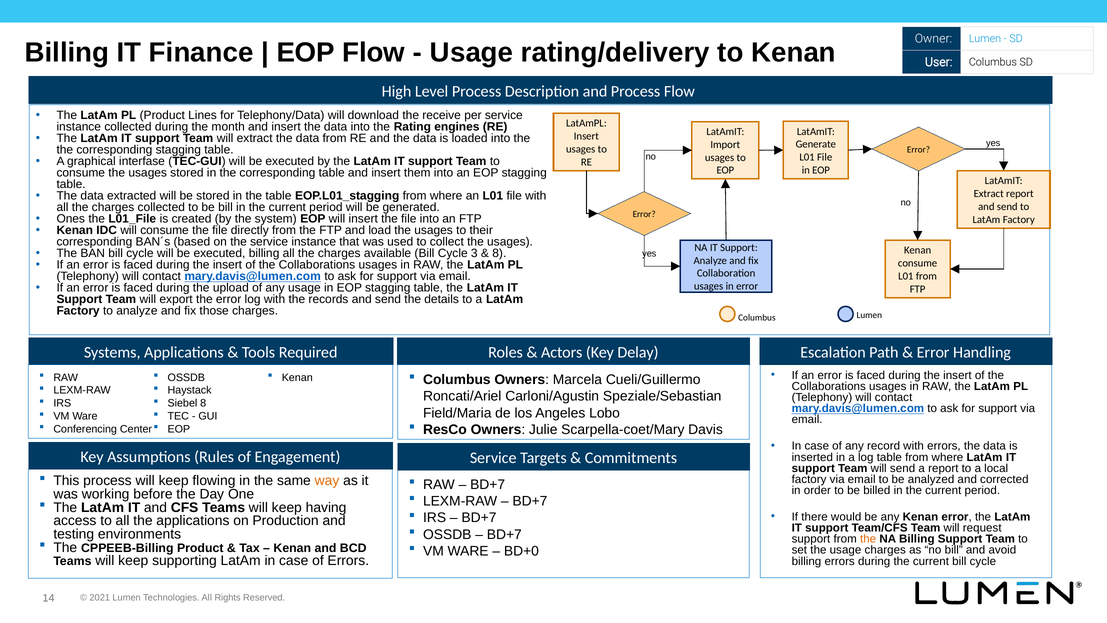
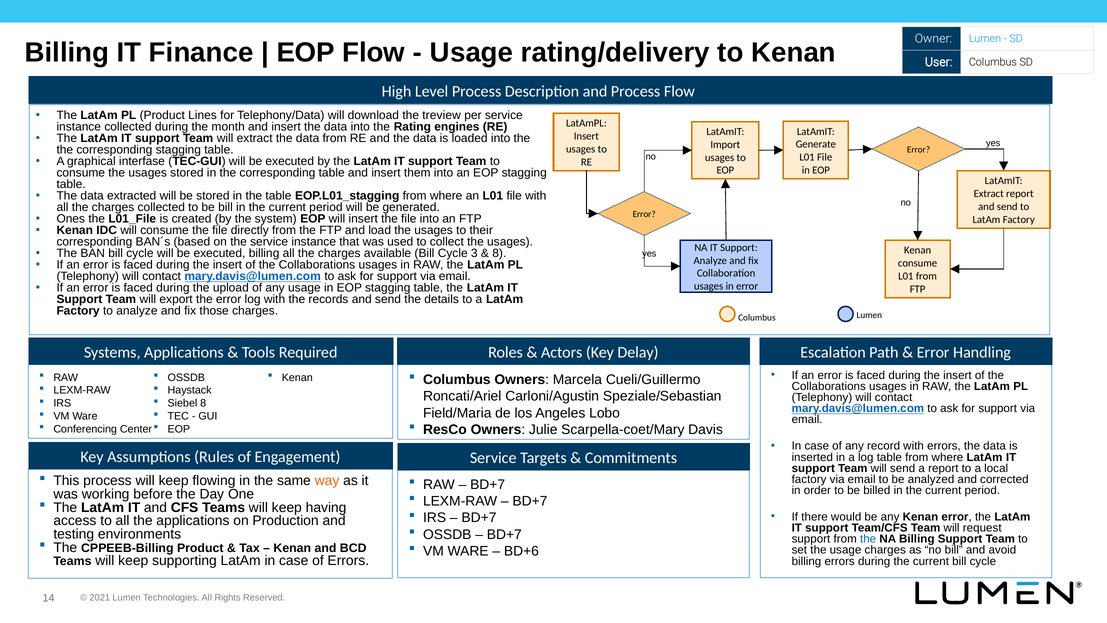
receive: receive -> treview
the at (868, 539) colour: orange -> blue
BD+0: BD+0 -> BD+6
